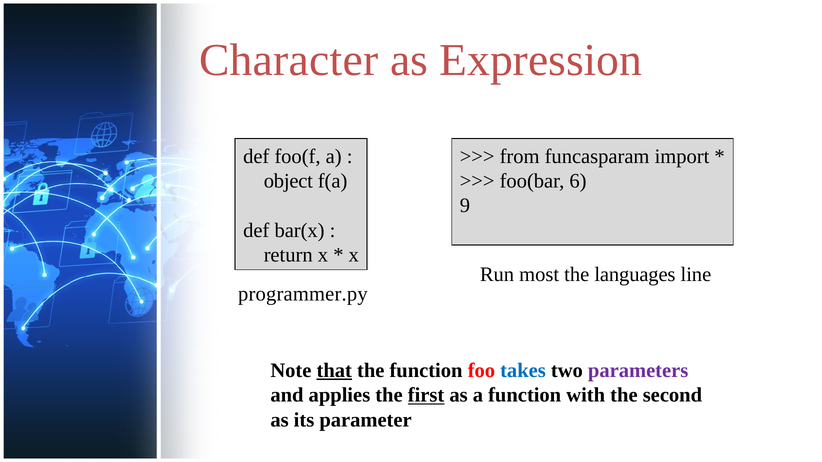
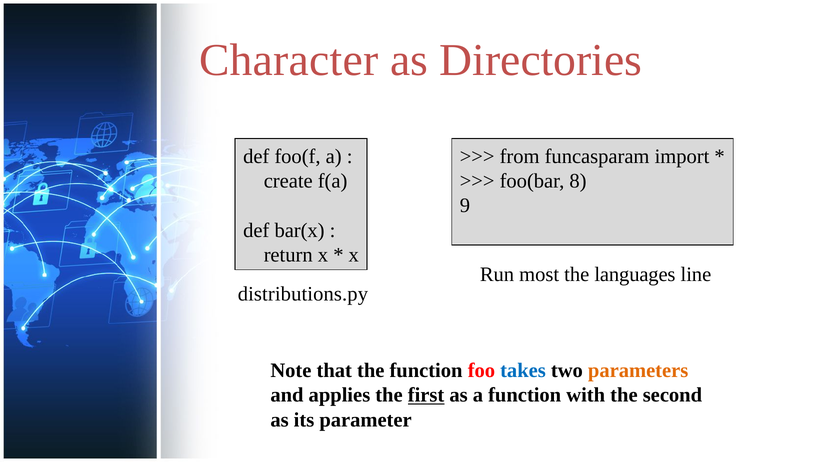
Expression: Expression -> Directories
object: object -> create
6: 6 -> 8
programmer.py: programmer.py -> distributions.py
that underline: present -> none
parameters colour: purple -> orange
